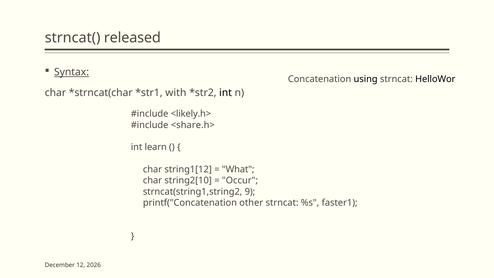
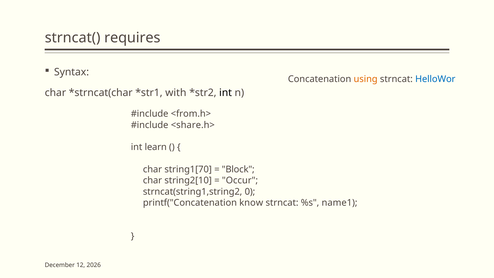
released: released -> requires
Syntax underline: present -> none
using colour: black -> orange
HelloWor colour: black -> blue
<likely.h>: <likely.h> -> <from.h>
string1[12: string1[12 -> string1[70
What: What -> Block
9: 9 -> 0
other: other -> know
faster1: faster1 -> name1
